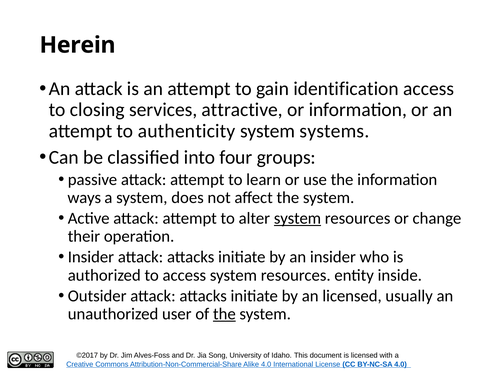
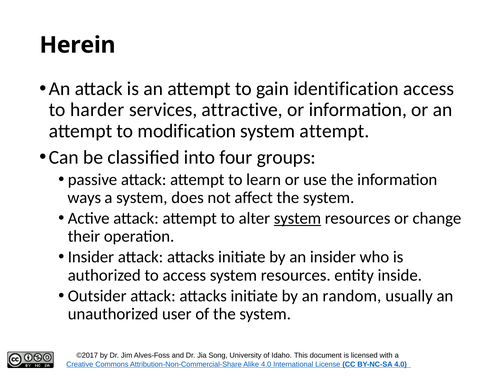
closing: closing -> harder
authenticity: authenticity -> modification
system systems: systems -> attempt
an licensed: licensed -> random
the at (224, 314) underline: present -> none
